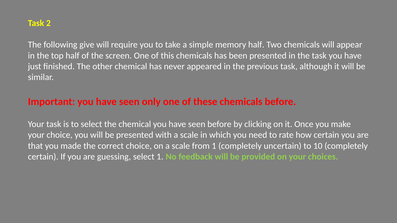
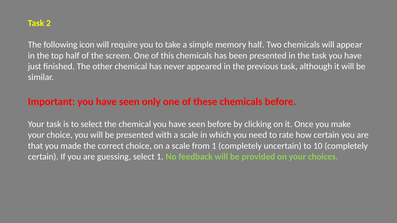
give: give -> icon
